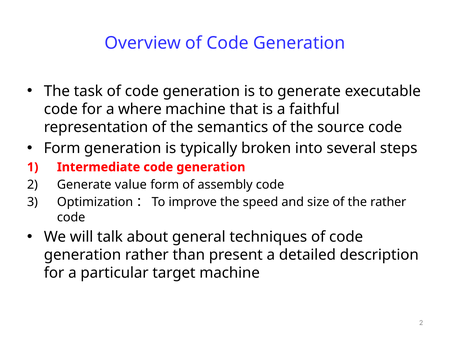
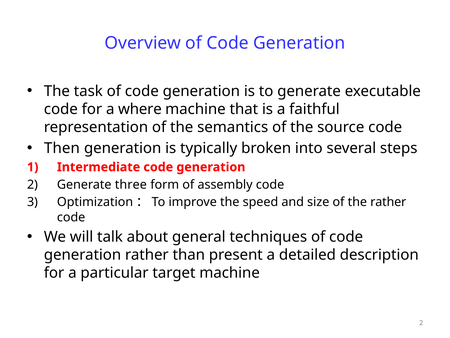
Form at (62, 148): Form -> Then
value: value -> three
